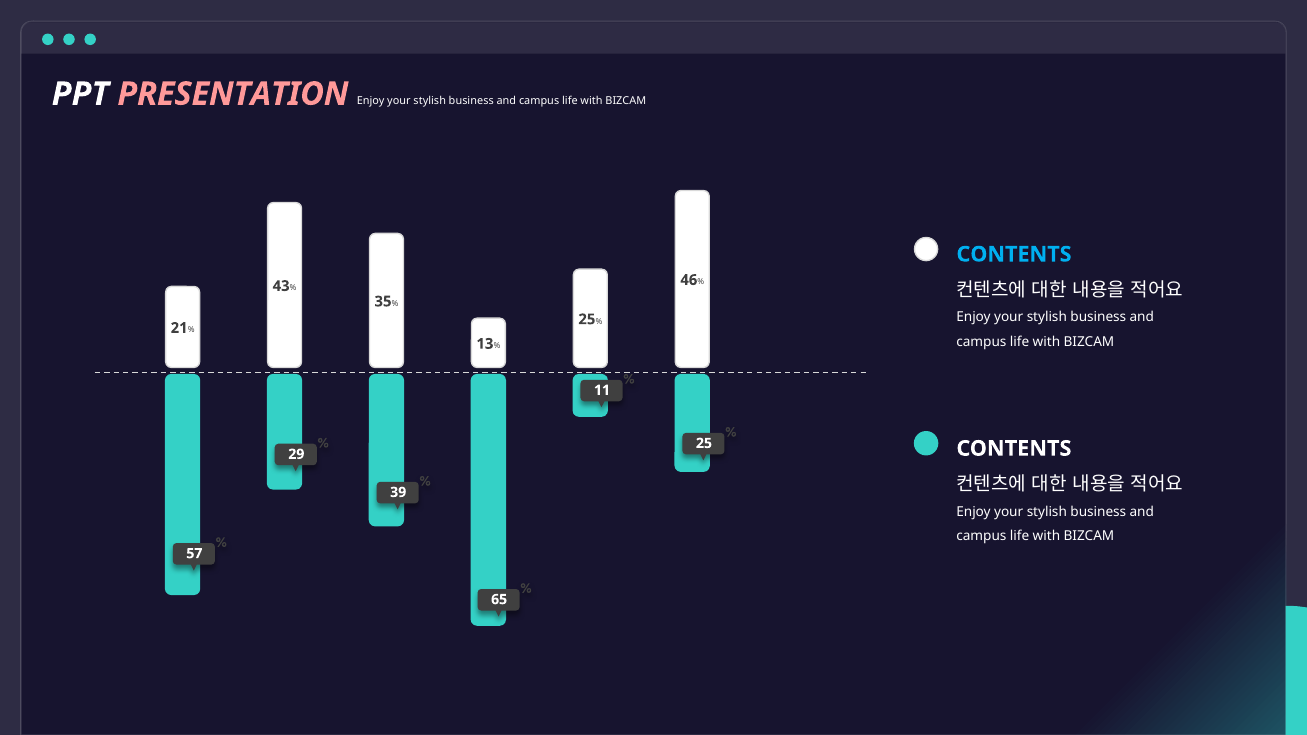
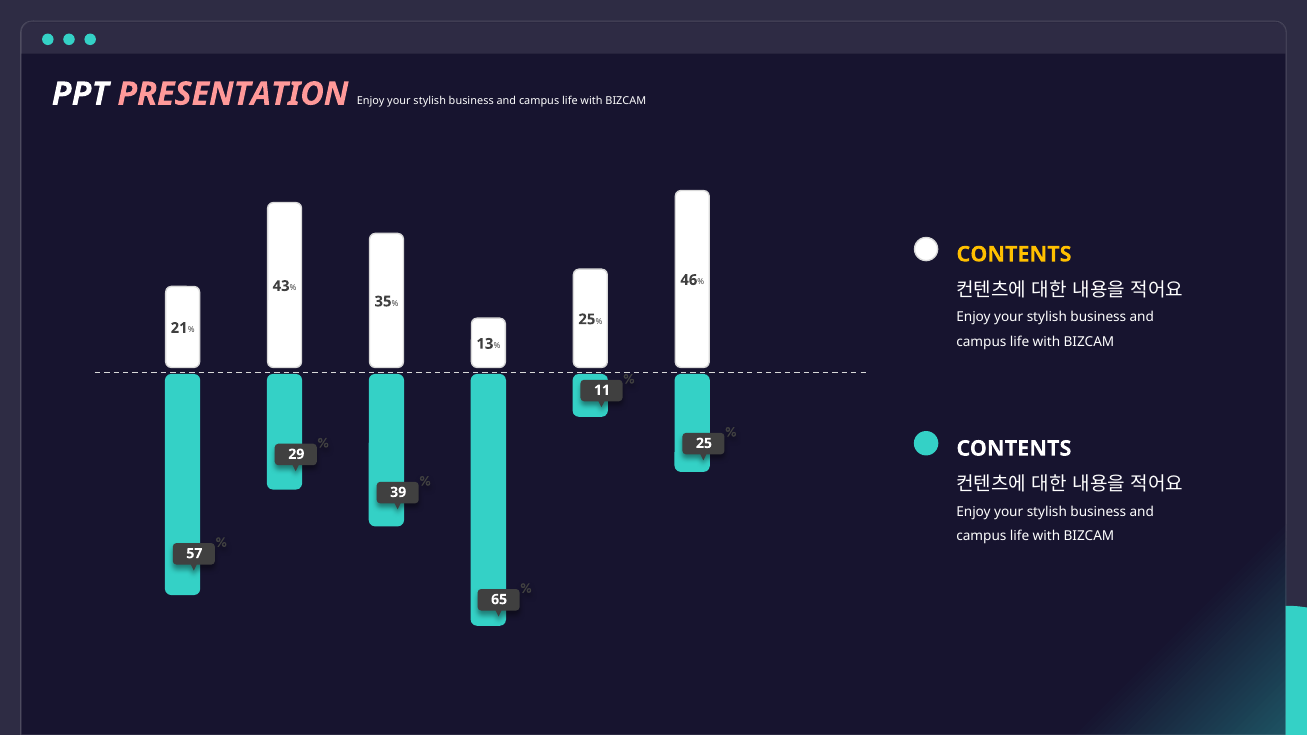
CONTENTS at (1014, 254) colour: light blue -> yellow
